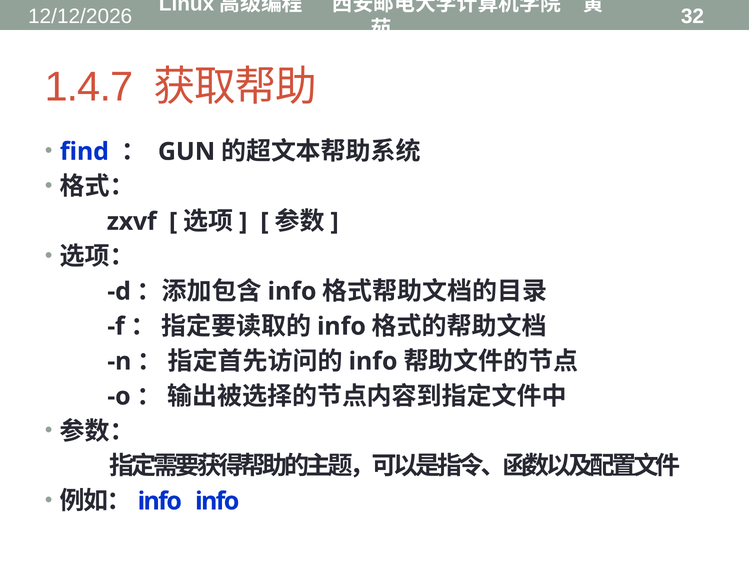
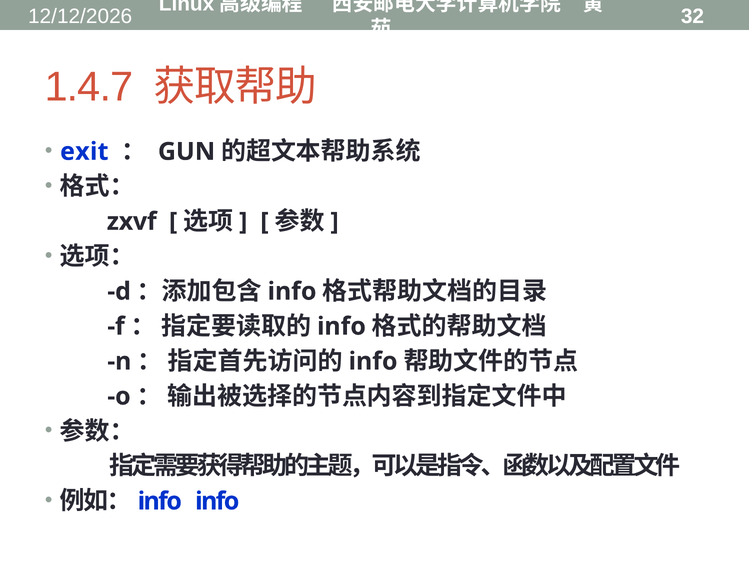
find: find -> exit
